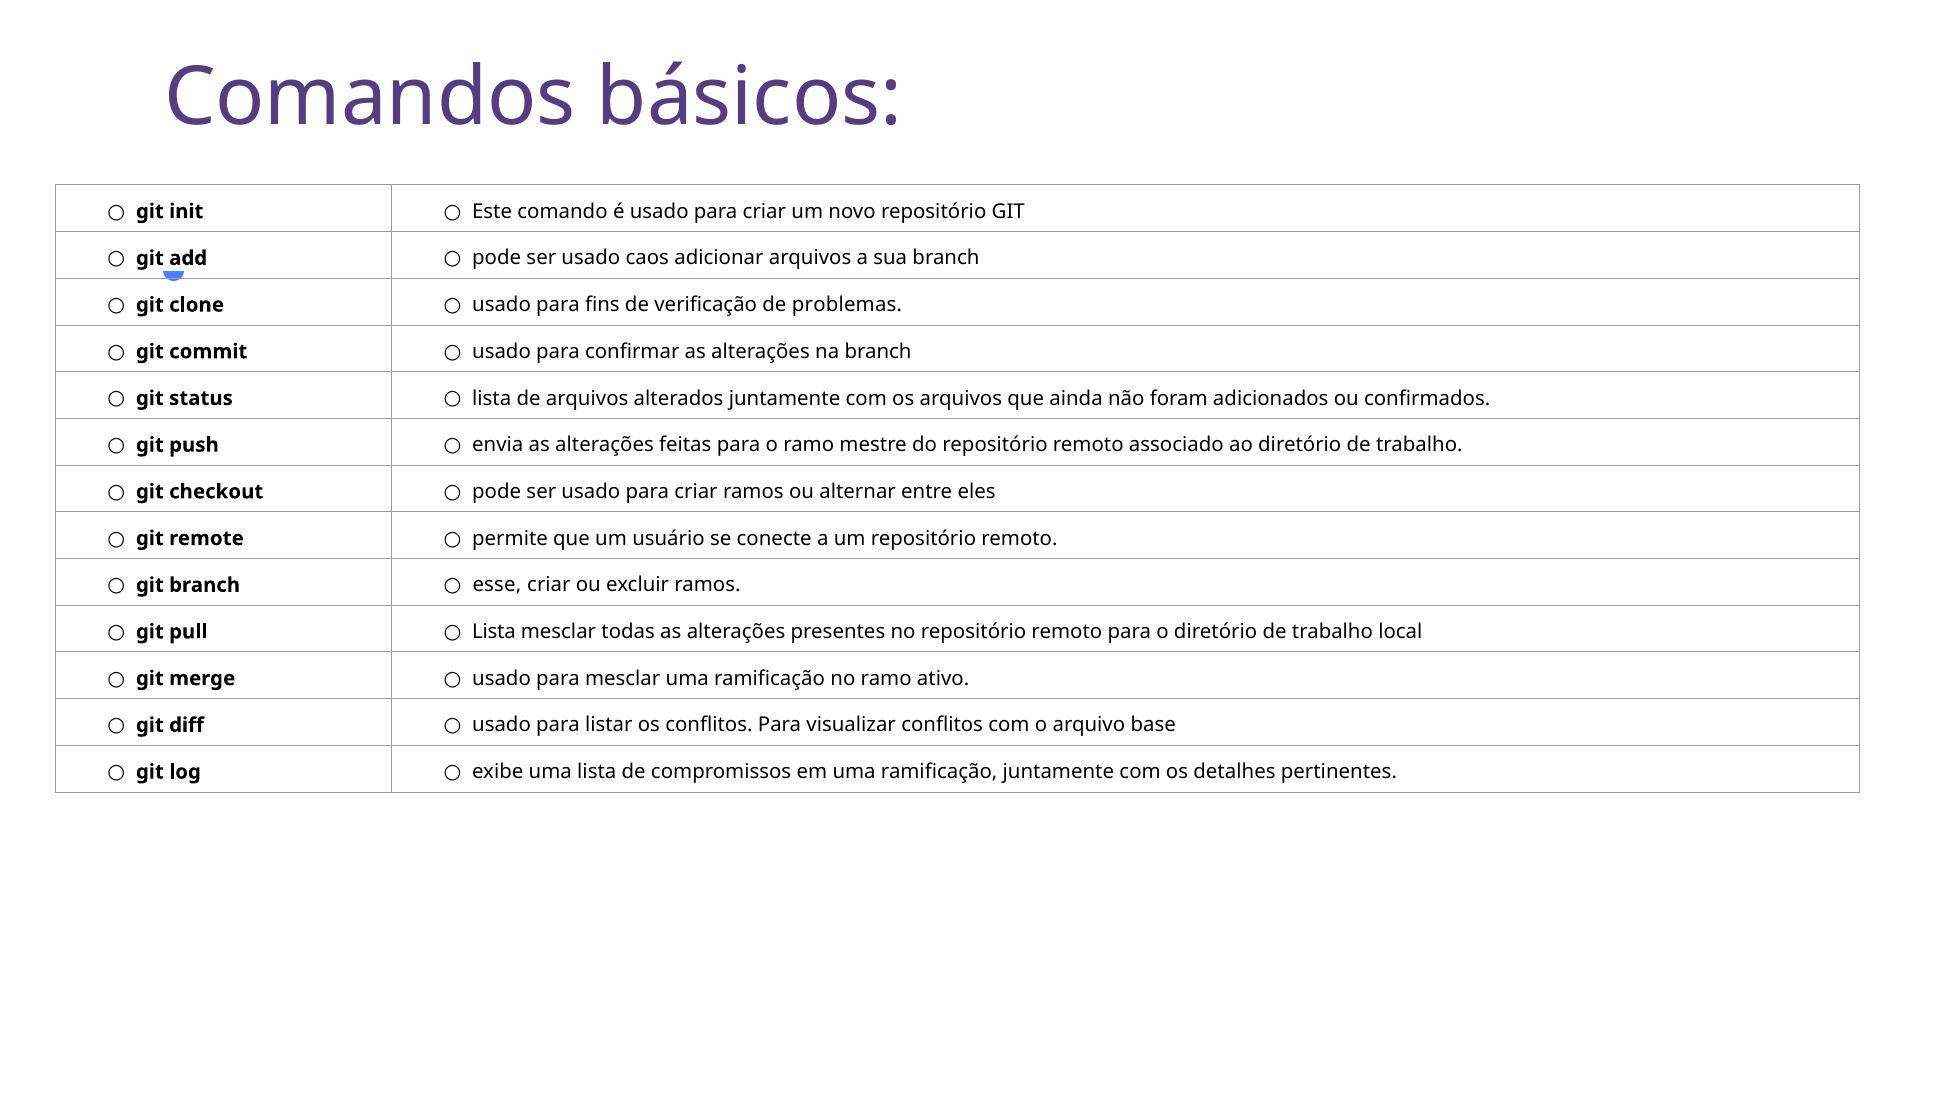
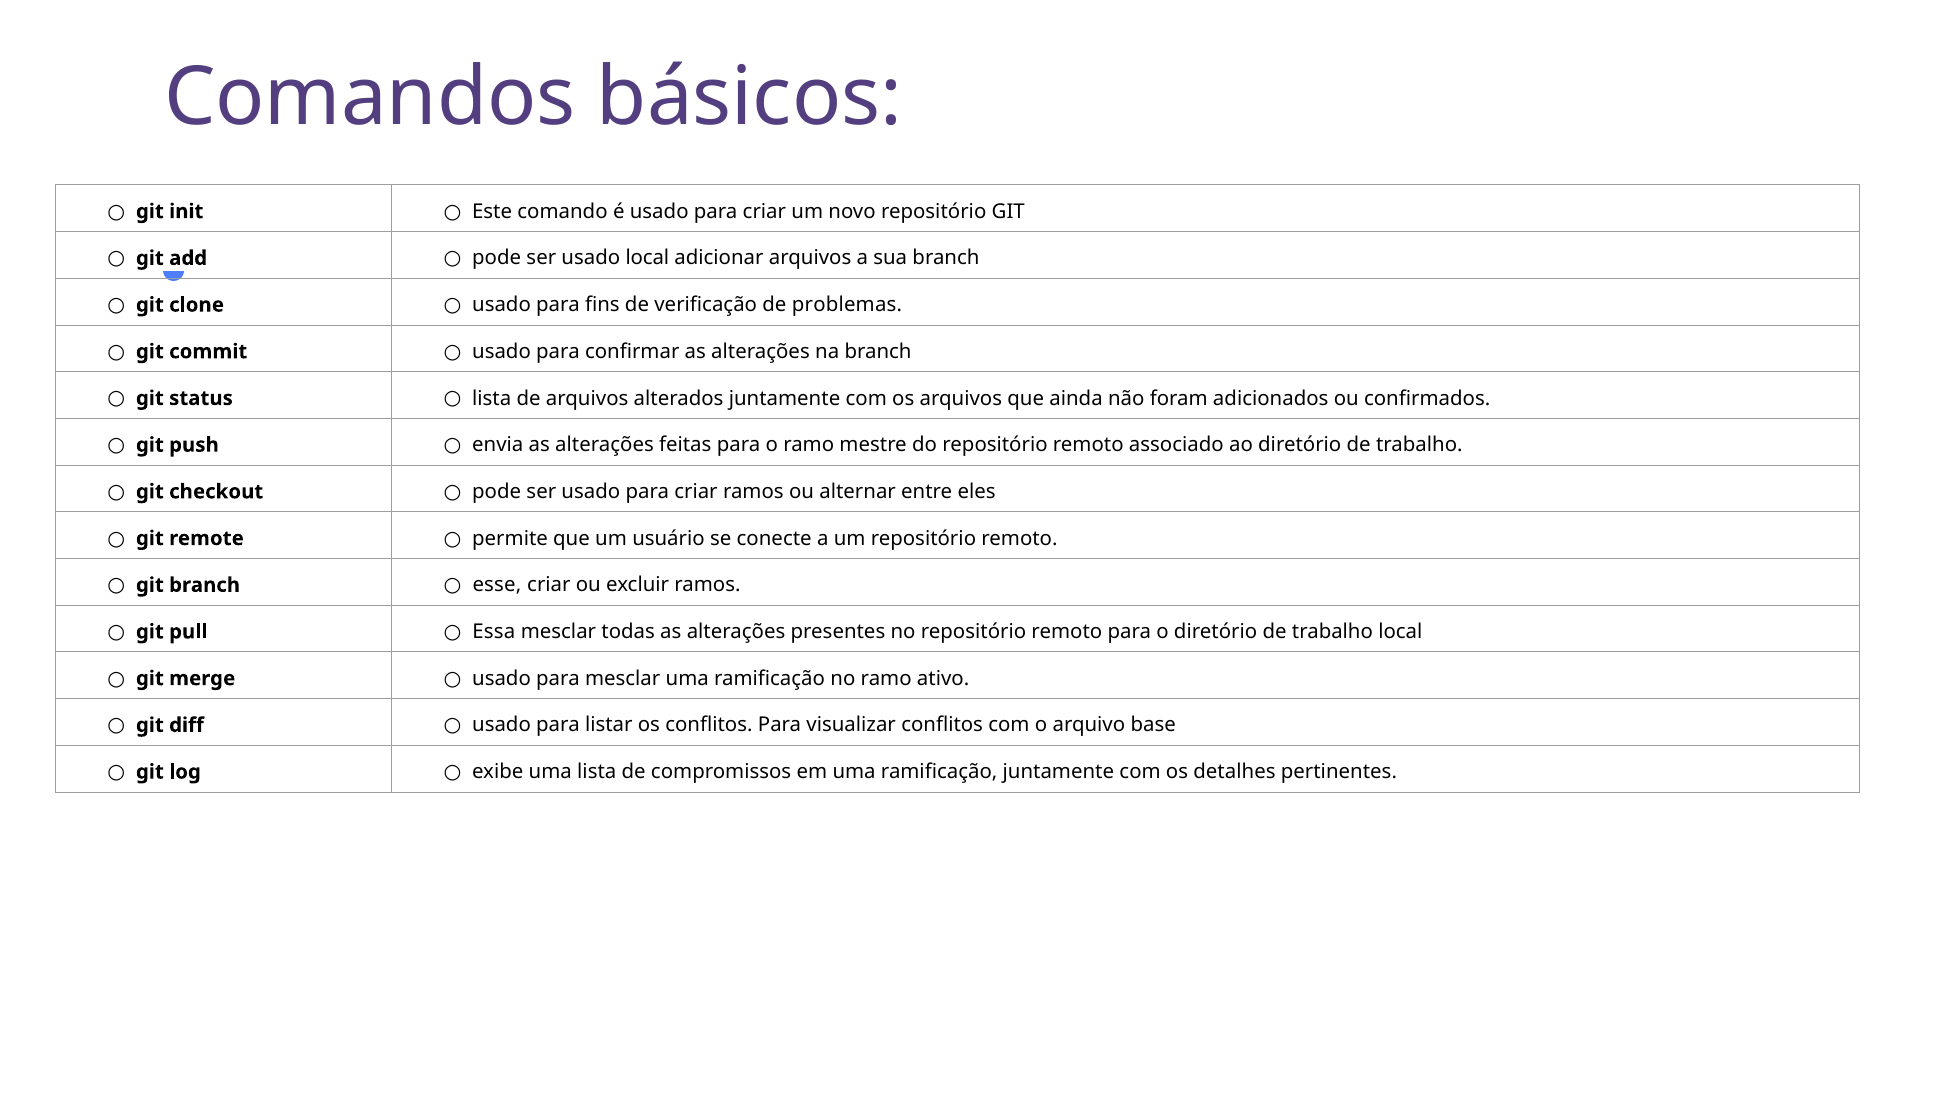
usado caos: caos -> local
Lista at (494, 632): Lista -> Essa
